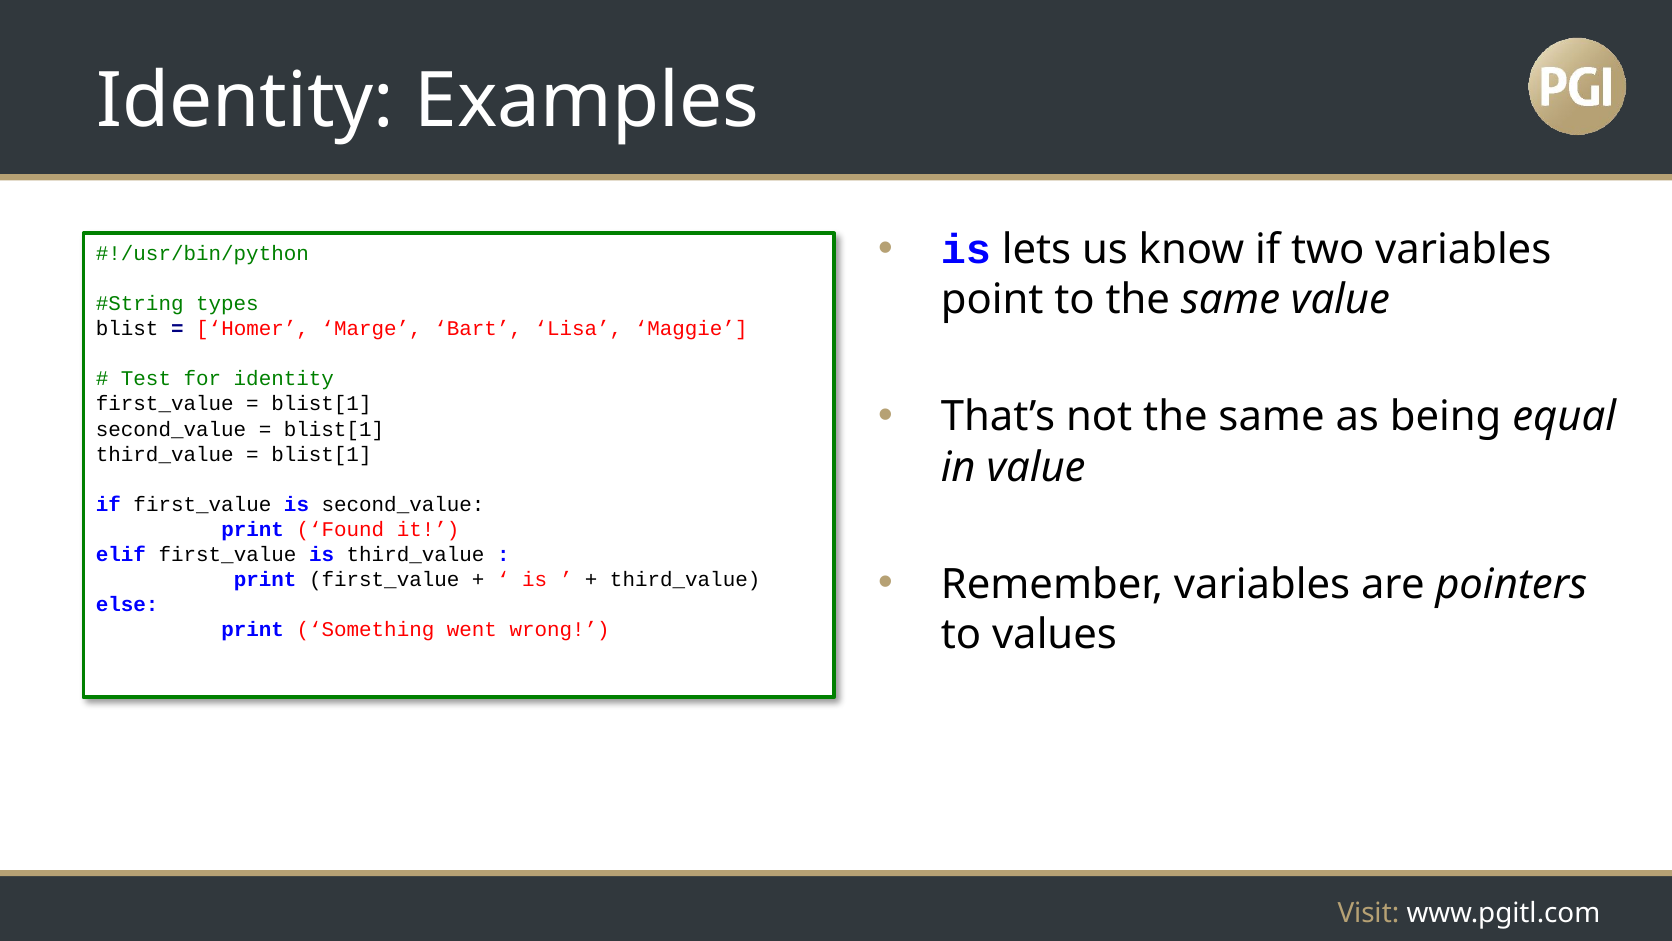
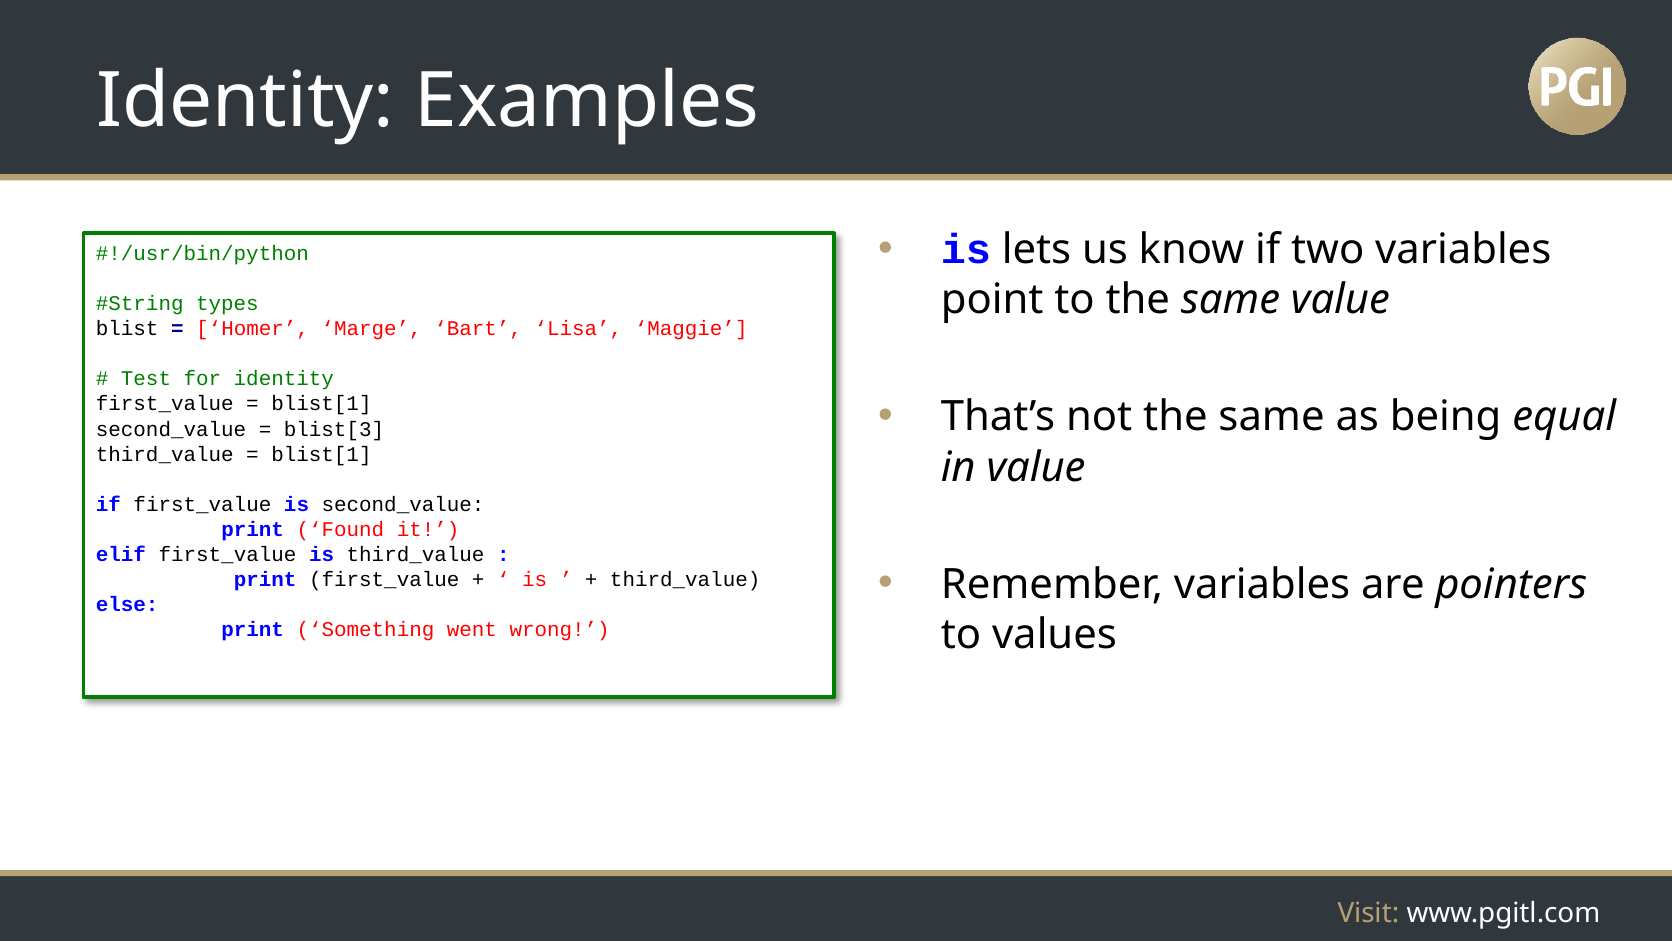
blist[1 at (334, 429): blist[1 -> blist[3
